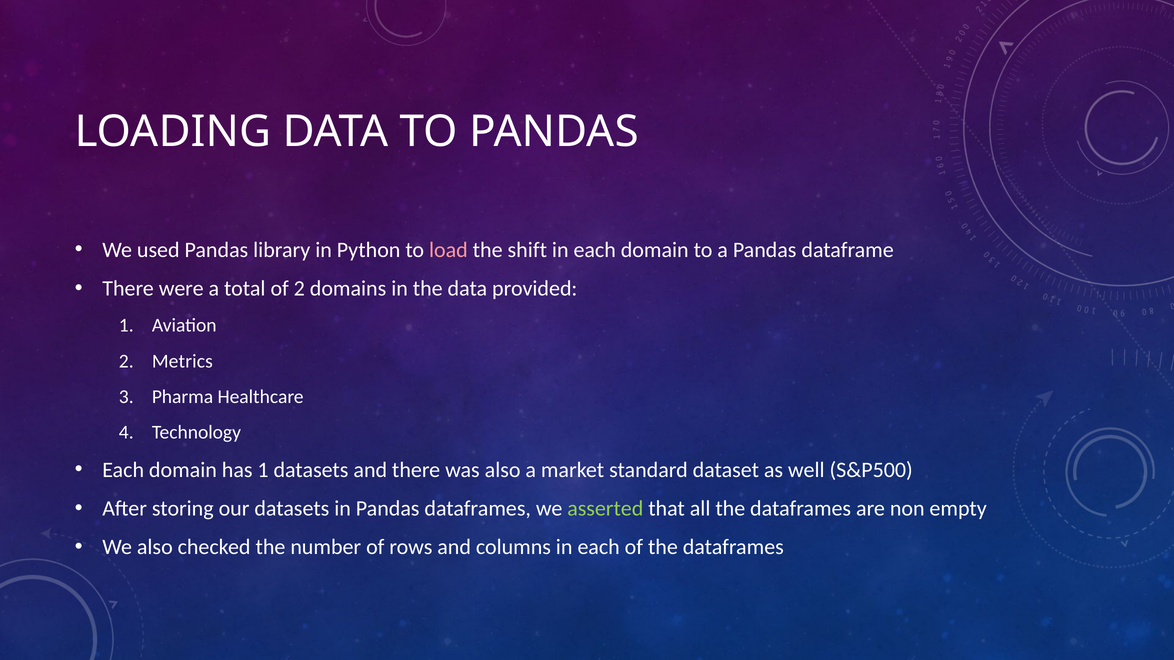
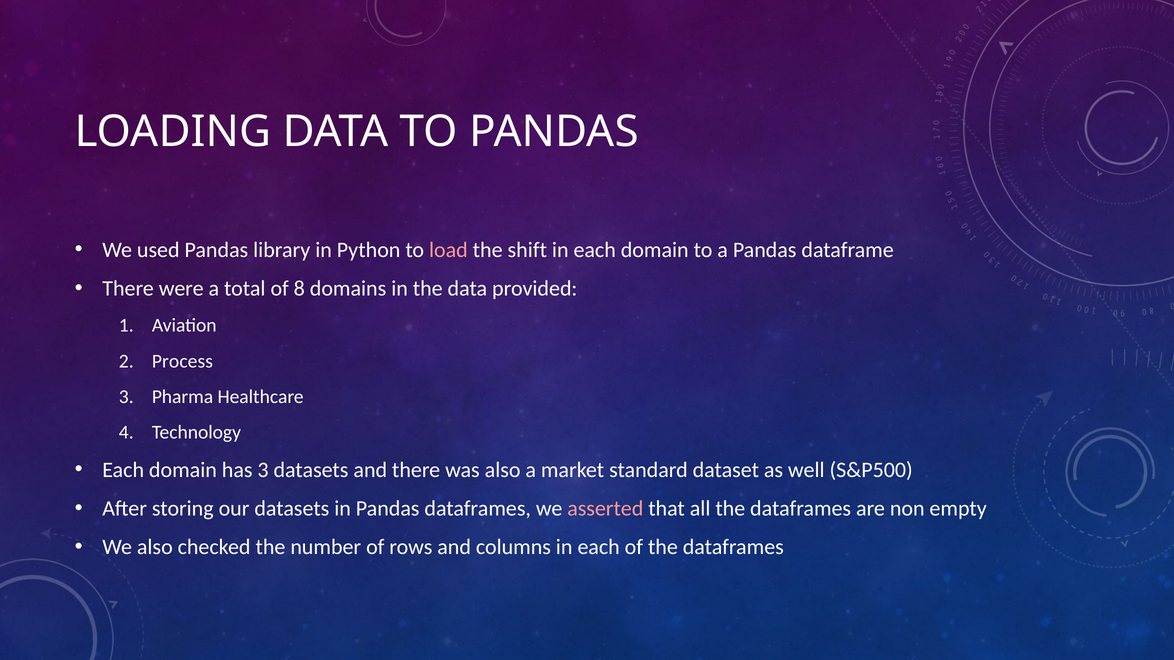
of 2: 2 -> 8
Metrics: Metrics -> Process
has 1: 1 -> 3
asserted colour: light green -> pink
